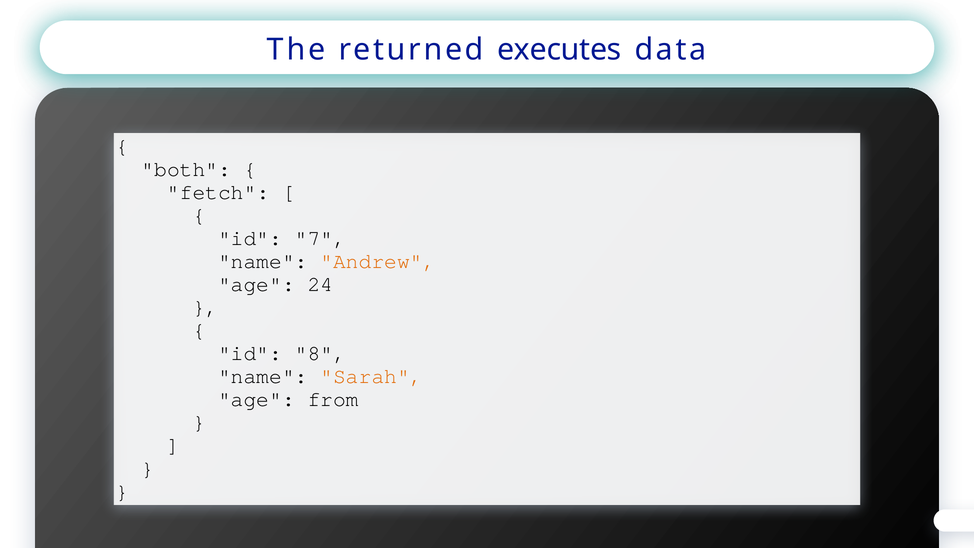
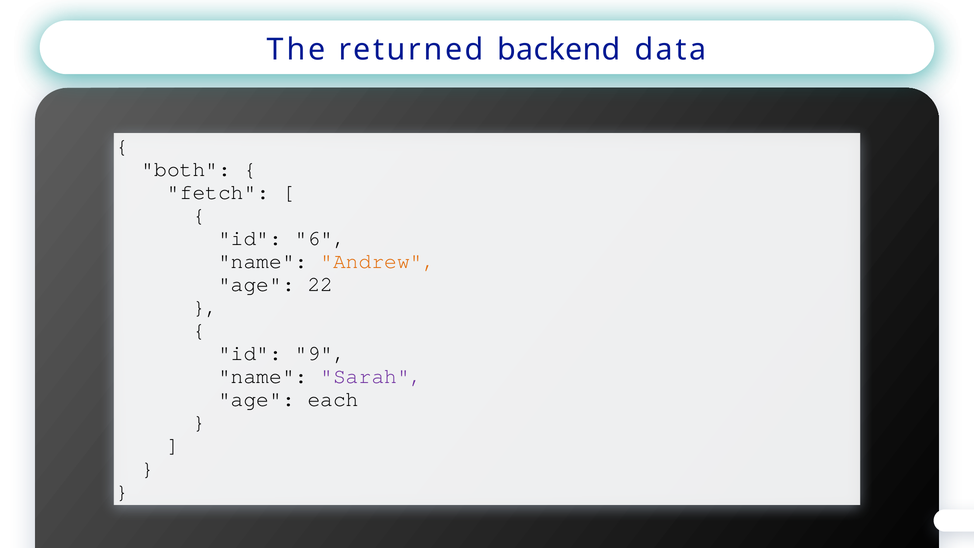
executes: executes -> backend
7: 7 -> 6
24: 24 -> 22
8: 8 -> 9
Sarah colour: orange -> purple
from: from -> each
